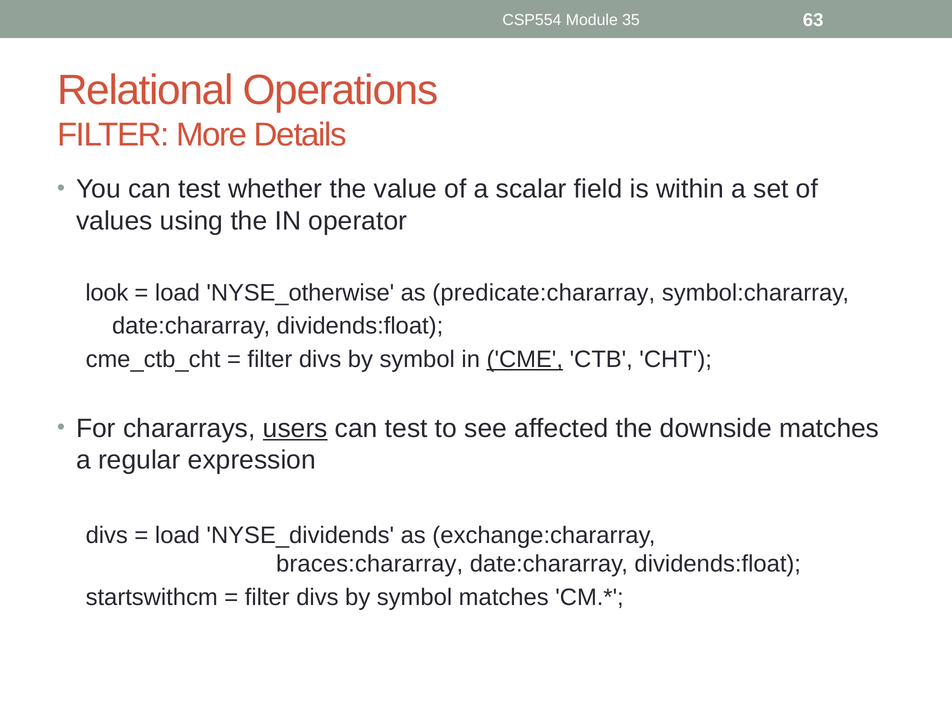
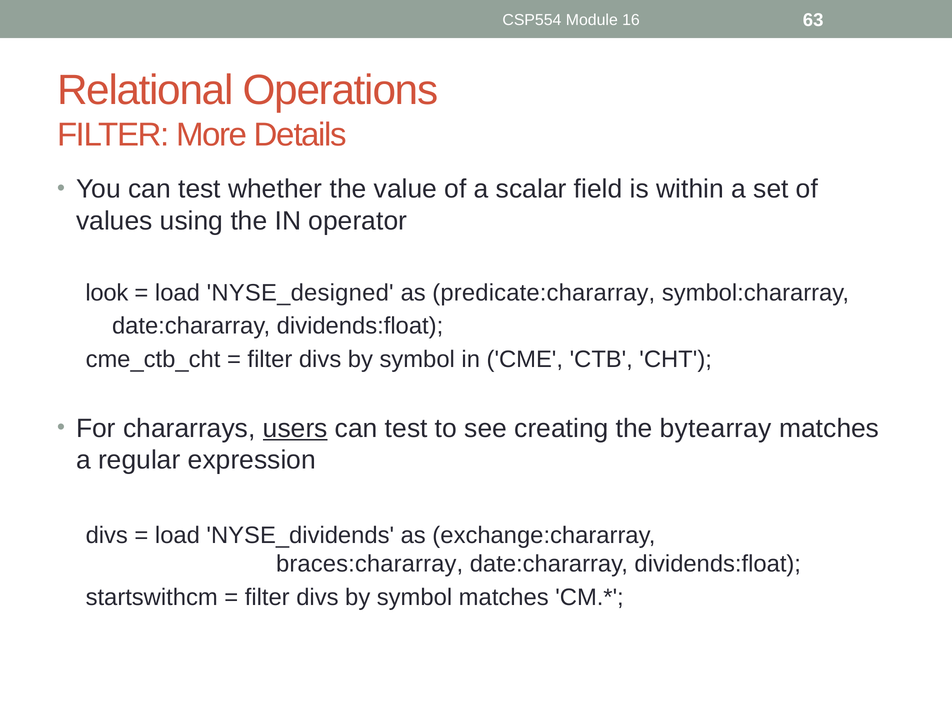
35: 35 -> 16
NYSE_otherwise: NYSE_otherwise -> NYSE_designed
CME underline: present -> none
affected: affected -> creating
downside: downside -> bytearray
